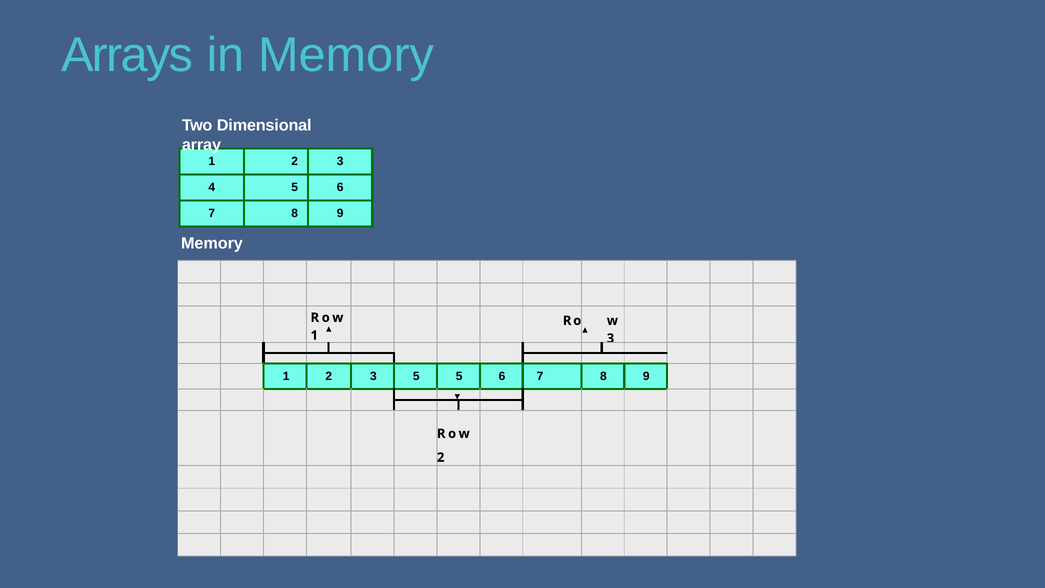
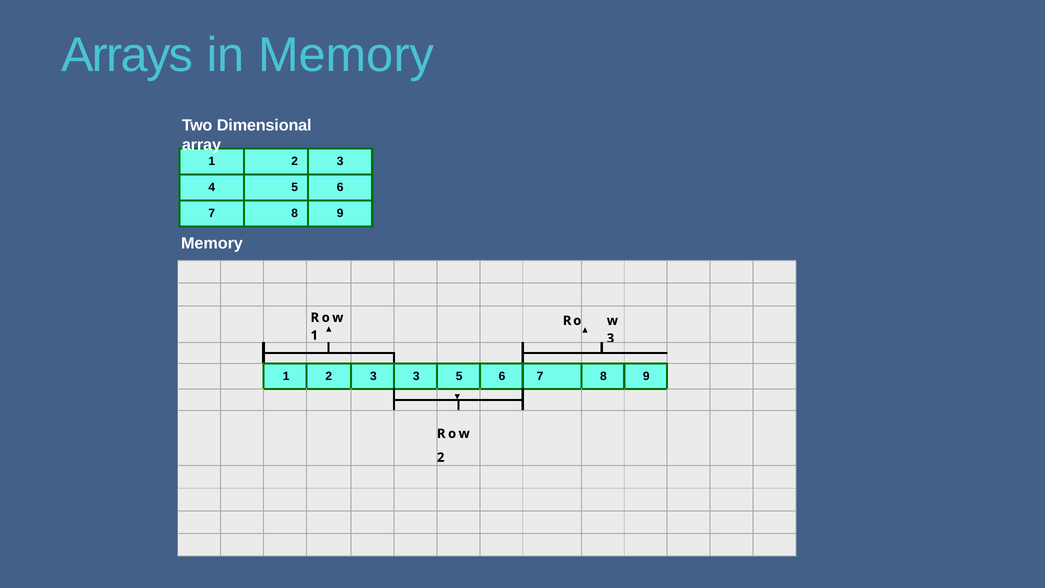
3 5: 5 -> 3
